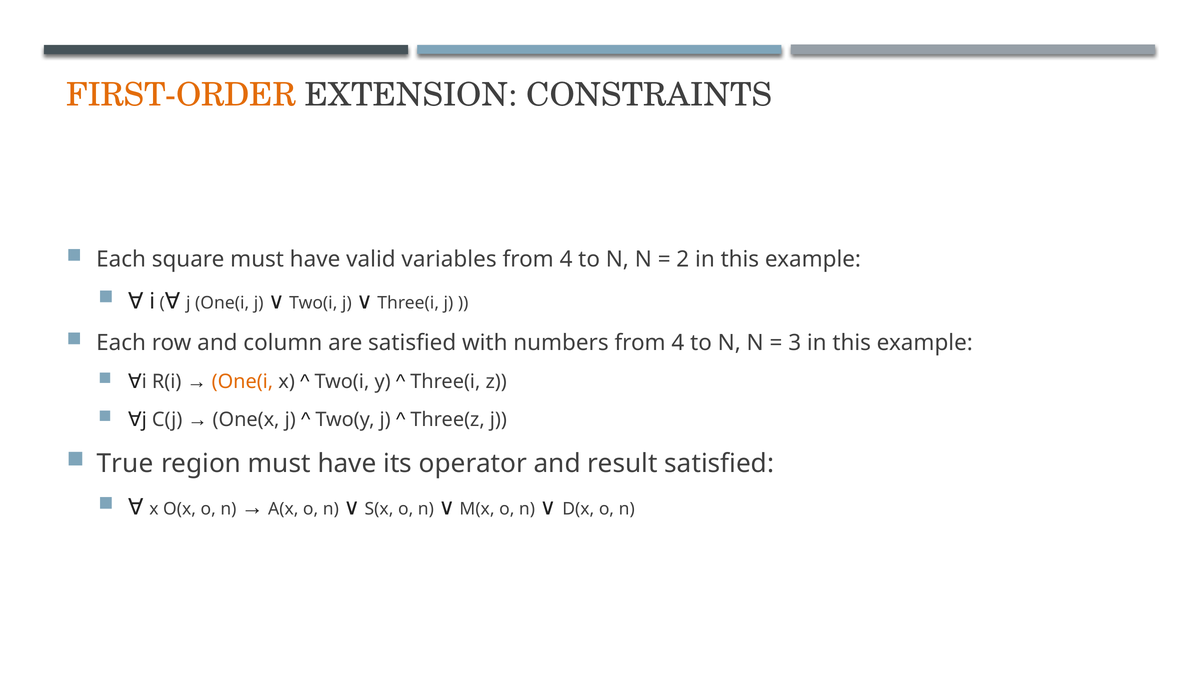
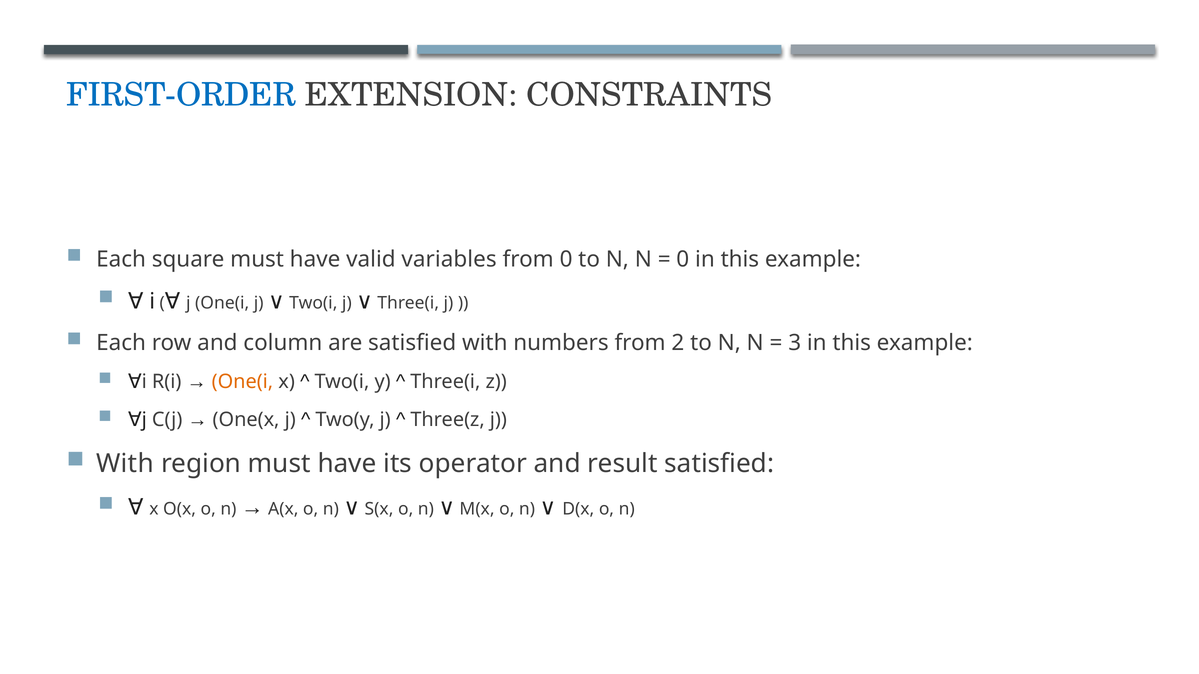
FIRST-ORDER colour: orange -> blue
4 at (566, 260): 4 -> 0
2 at (683, 260): 2 -> 0
numbers from 4: 4 -> 2
True at (125, 464): True -> With
